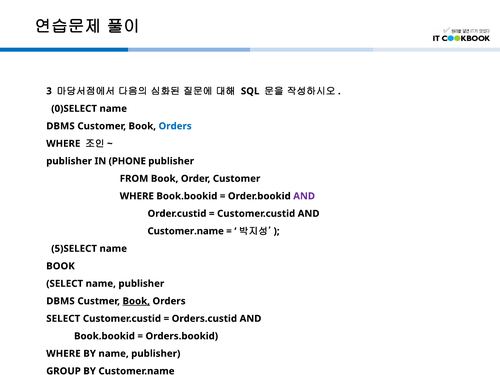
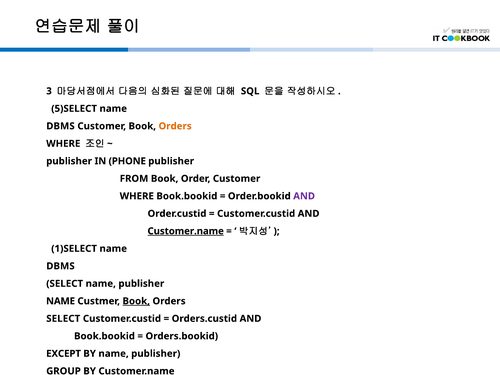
0)SELECT: 0)SELECT -> 5)SELECT
Orders at (175, 126) colour: blue -> orange
Customer.name at (186, 231) underline: none -> present
5)SELECT: 5)SELECT -> 1)SELECT
BOOK at (60, 266): BOOK -> DBMS
DBMS at (60, 301): DBMS -> NAME
WHERE at (63, 354): WHERE -> EXCEPT
